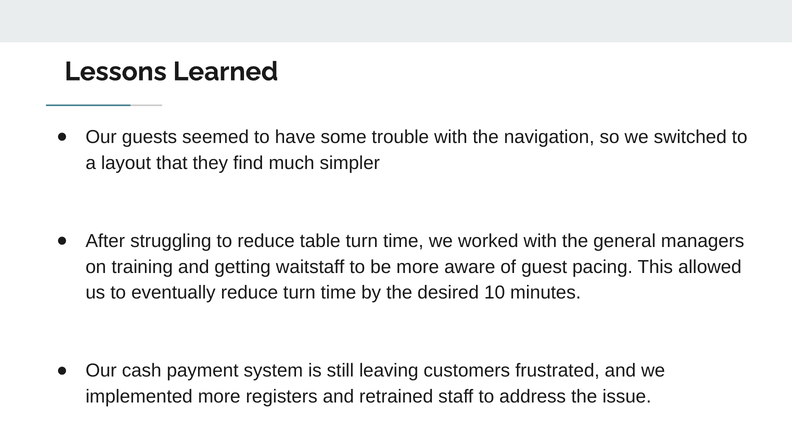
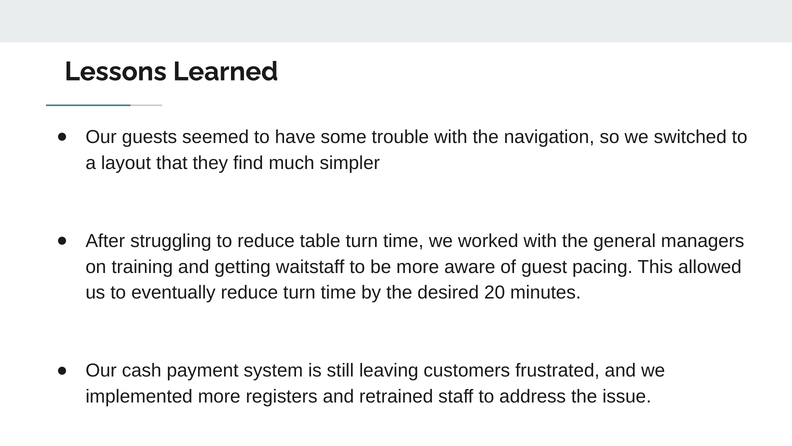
10: 10 -> 20
